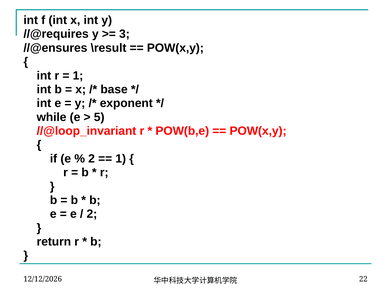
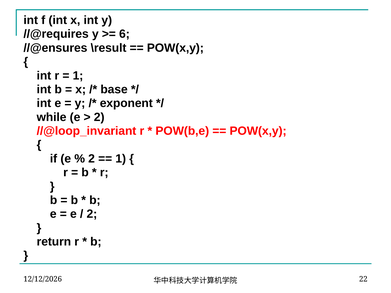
3: 3 -> 6
5 at (99, 117): 5 -> 2
